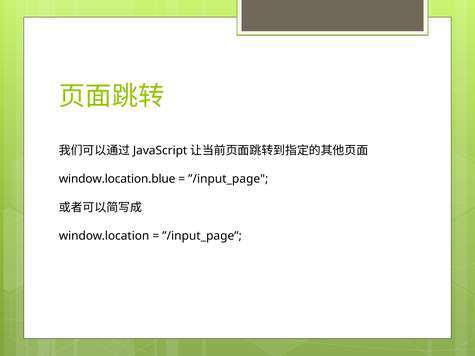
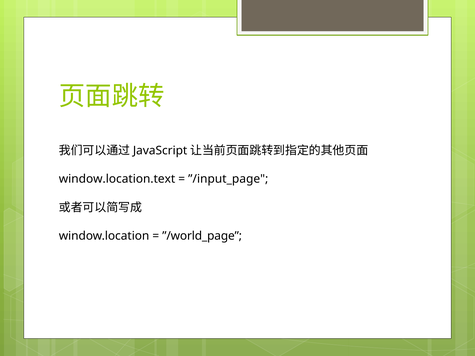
window.location.blue: window.location.blue -> window.location.text
”/input_page at (202, 236): ”/input_page -> ”/world_page
